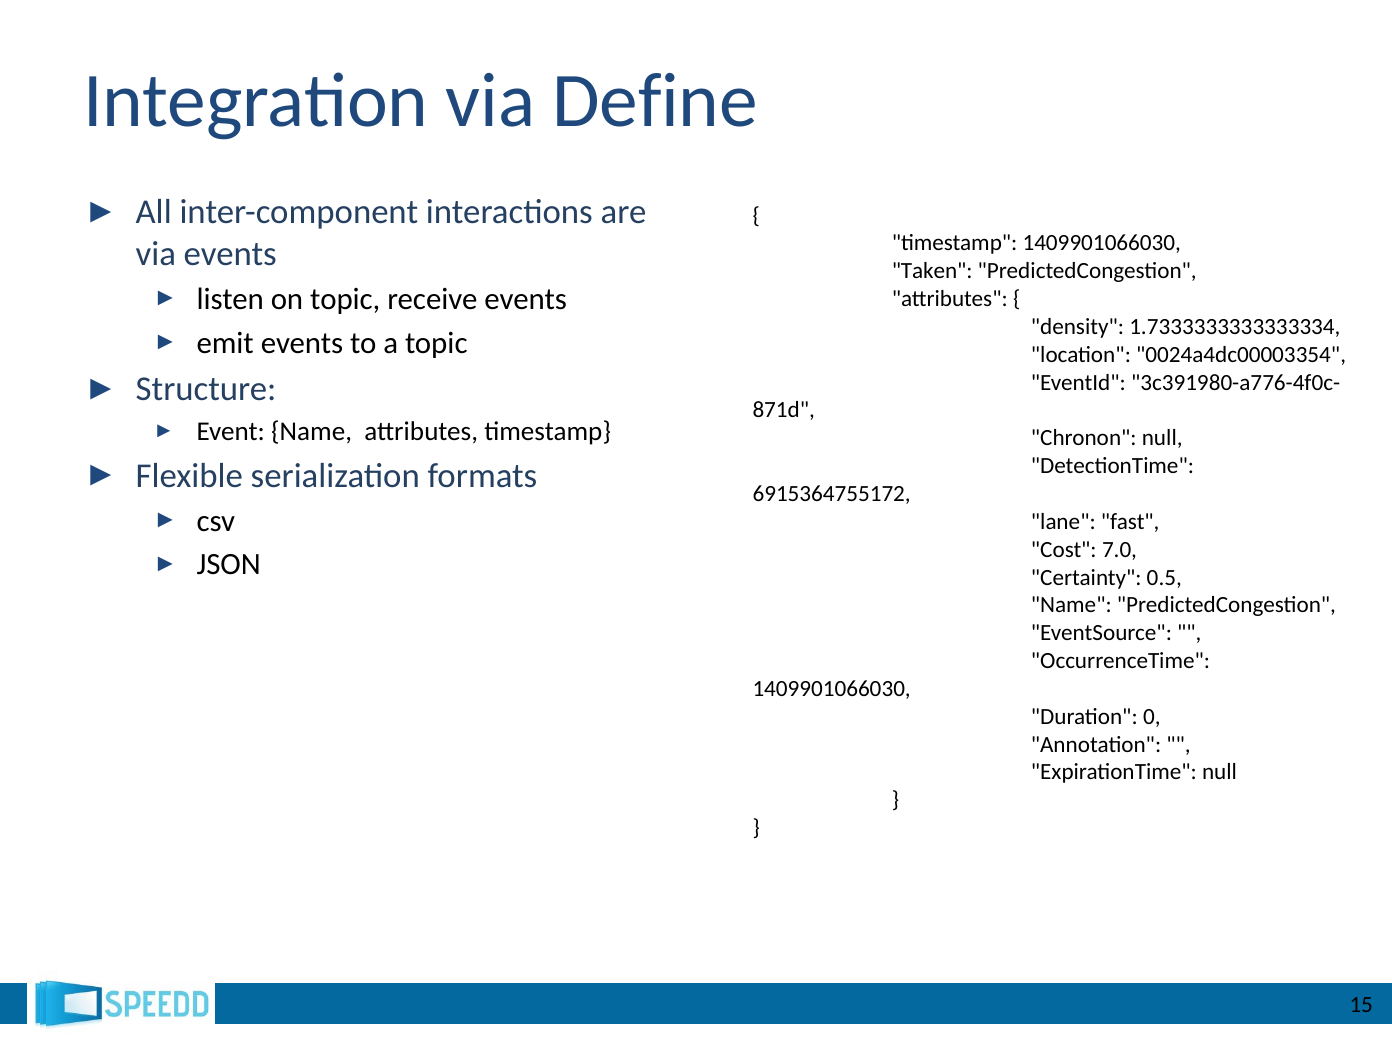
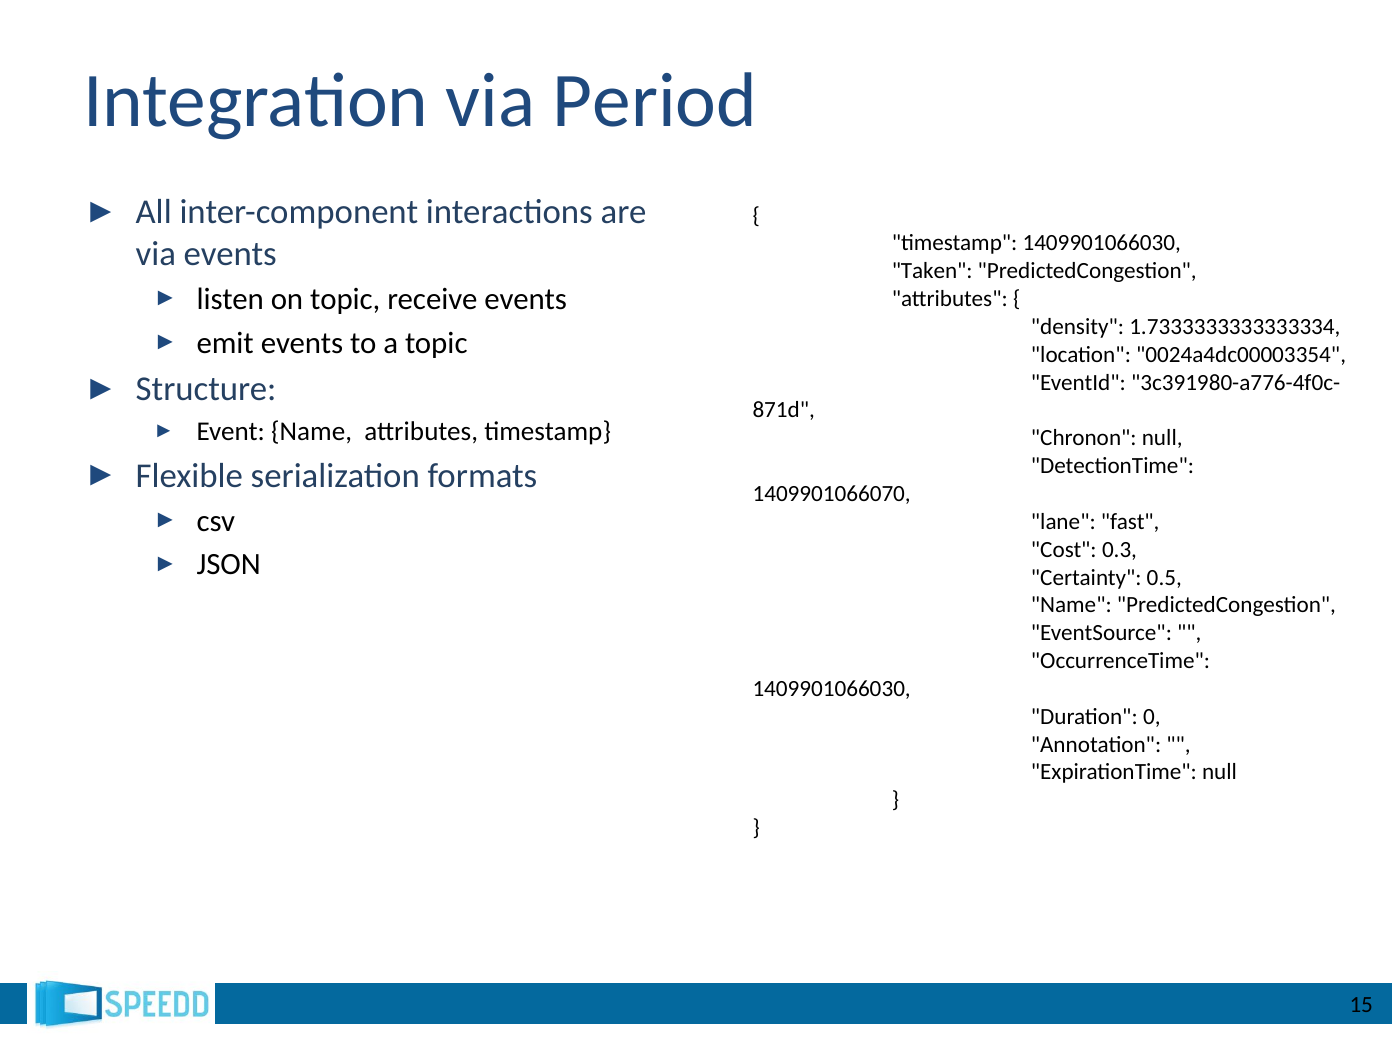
Define: Define -> Period
6915364755172: 6915364755172 -> 1409901066070
7.0: 7.0 -> 0.3
